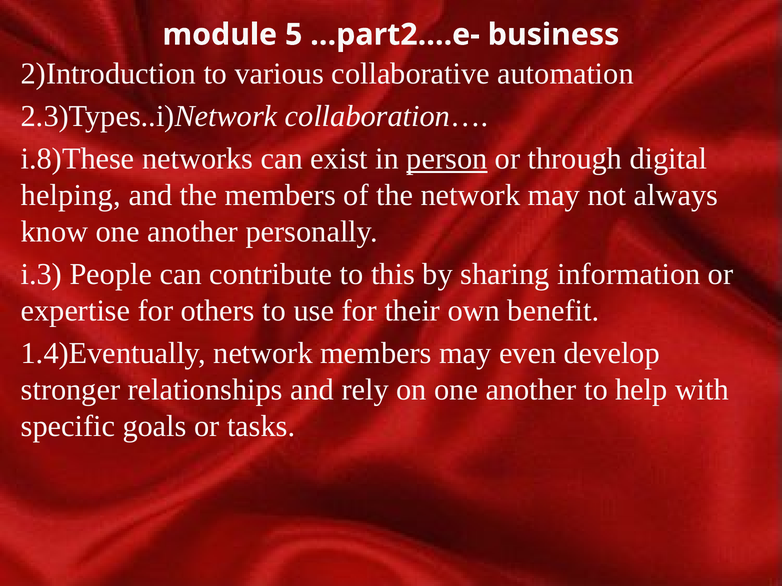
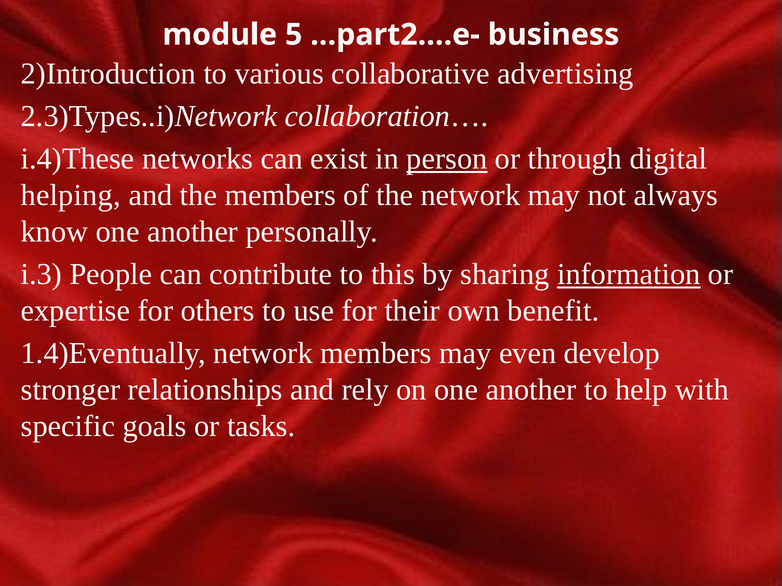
automation: automation -> advertising
i.8)These: i.8)These -> i.4)These
information underline: none -> present
